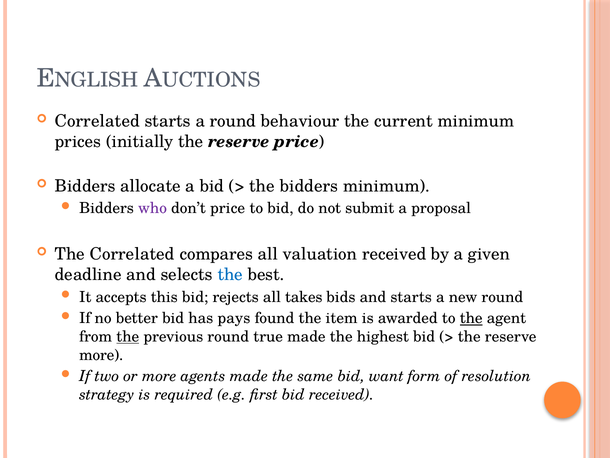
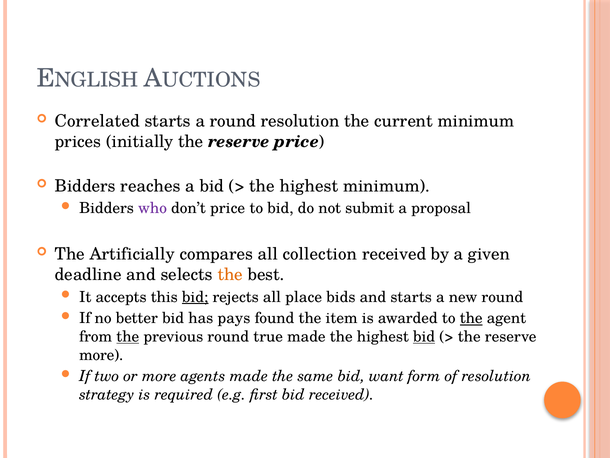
round behaviour: behaviour -> resolution
allocate: allocate -> reaches
bidders at (309, 186): bidders -> highest
The Correlated: Correlated -> Artificially
valuation: valuation -> collection
the at (230, 274) colour: blue -> orange
bid at (195, 297) underline: none -> present
takes: takes -> place
bid at (424, 336) underline: none -> present
